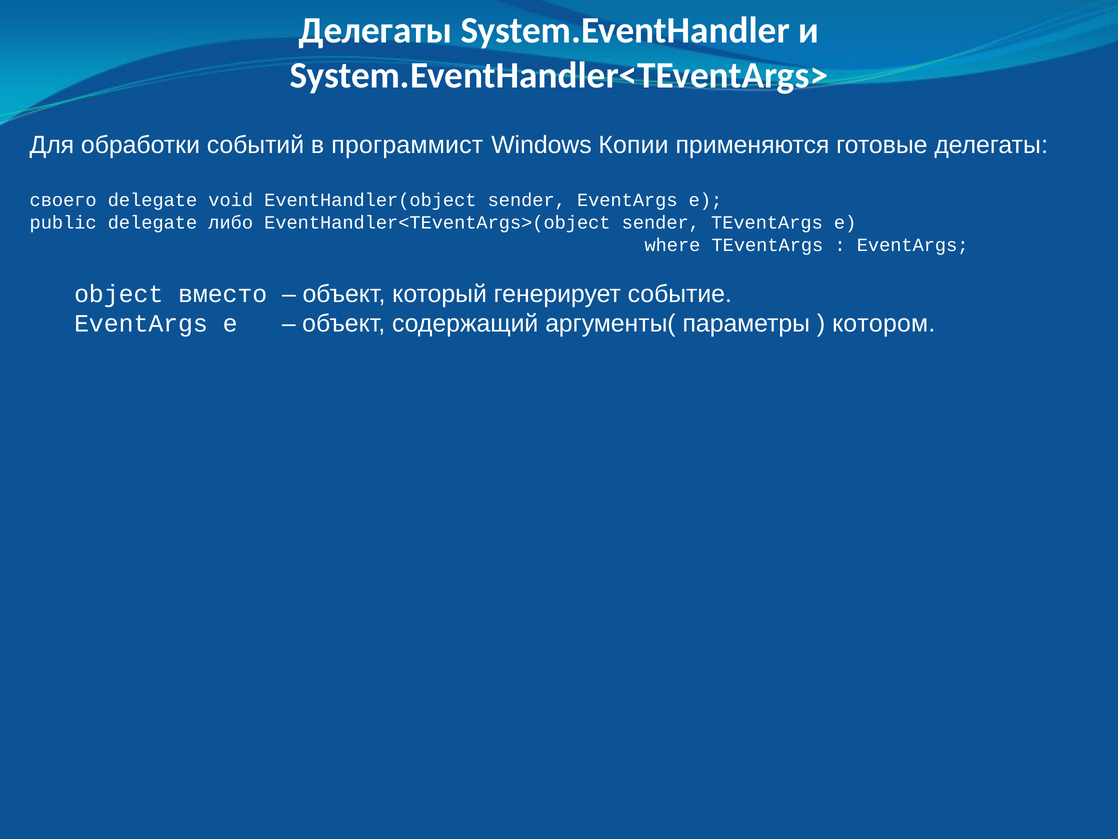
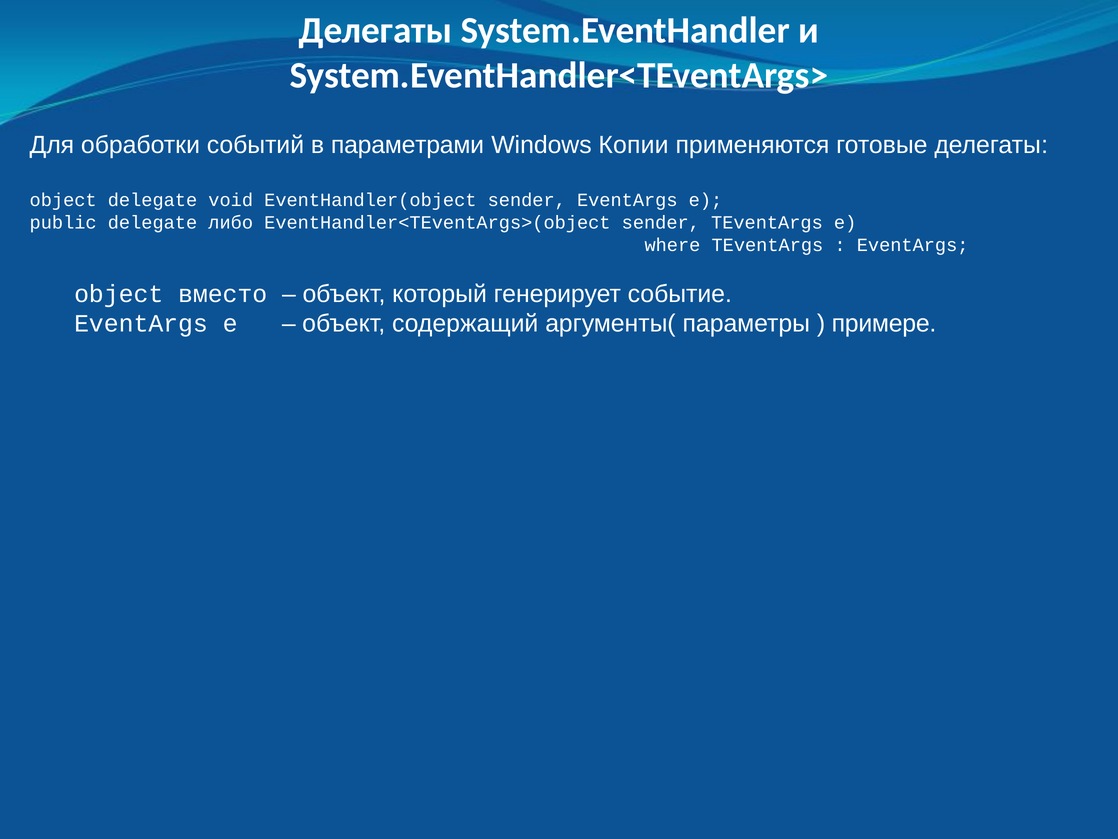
программист: программист -> параметрами
своего at (63, 200): своего -> object
котором: котором -> примере
